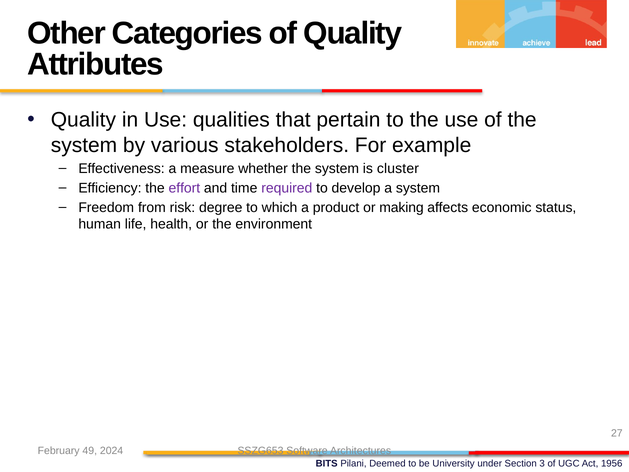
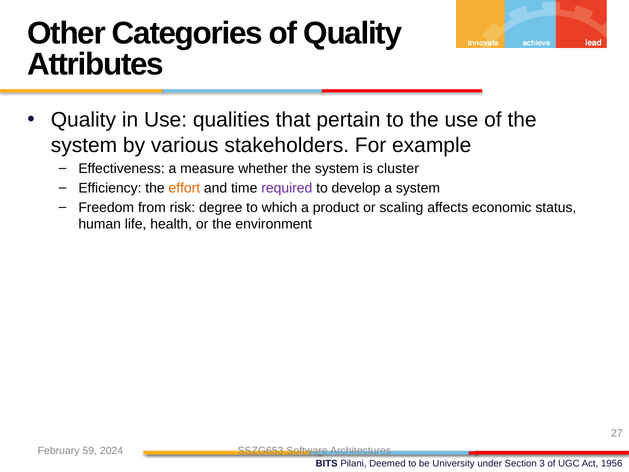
effort colour: purple -> orange
making: making -> scaling
49: 49 -> 59
